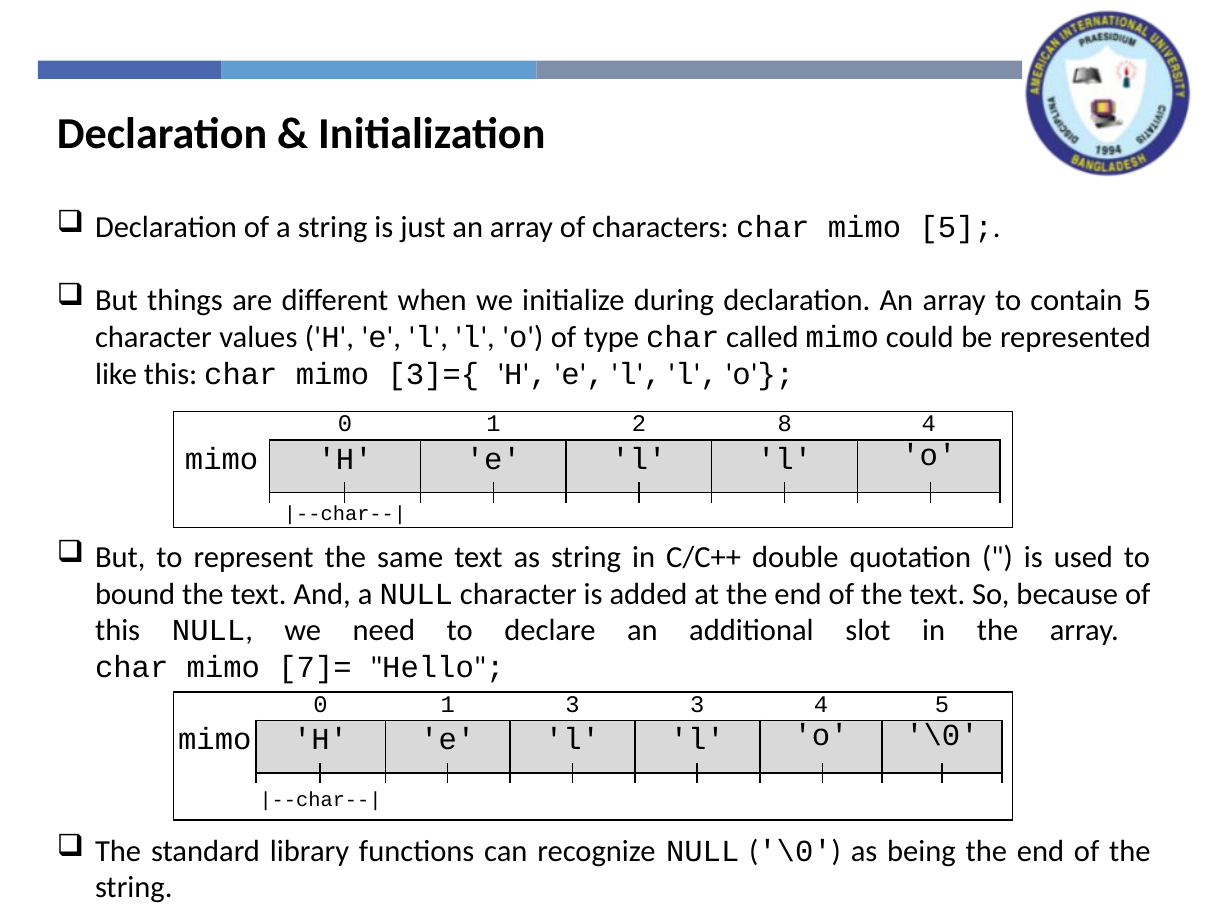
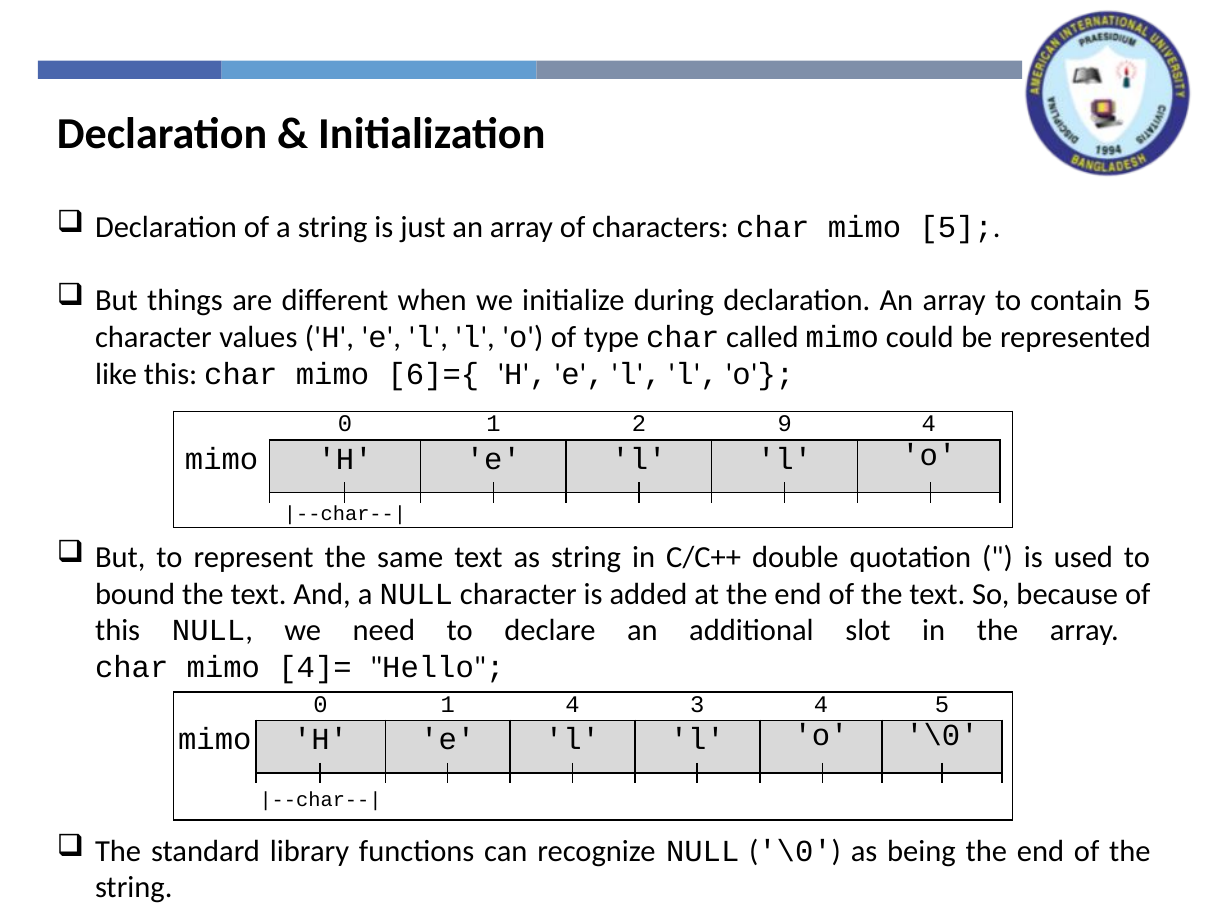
3]={: 3]={ -> 6]={
8: 8 -> 9
7]=: 7]= -> 4]=
1 3: 3 -> 4
